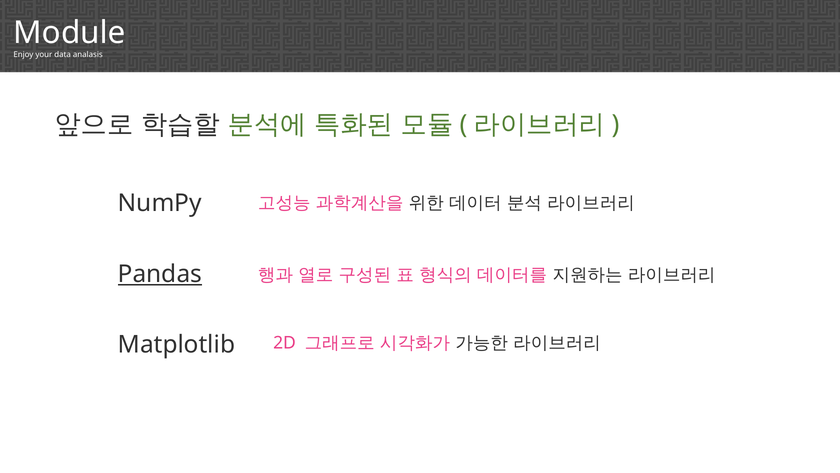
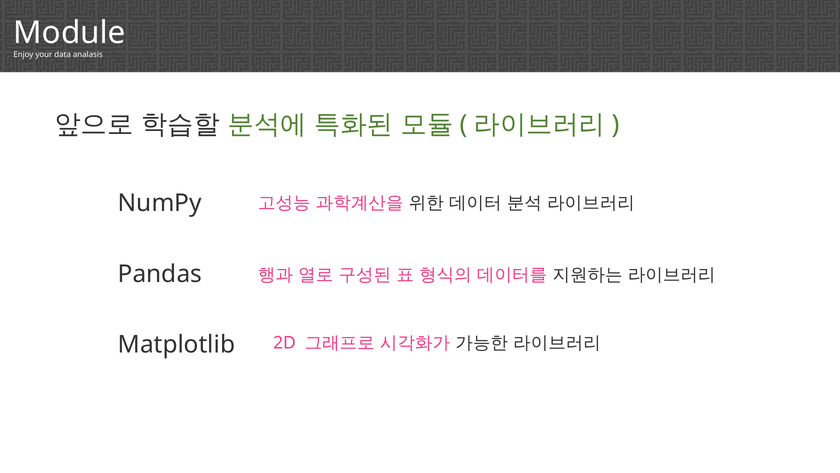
Pandas underline: present -> none
